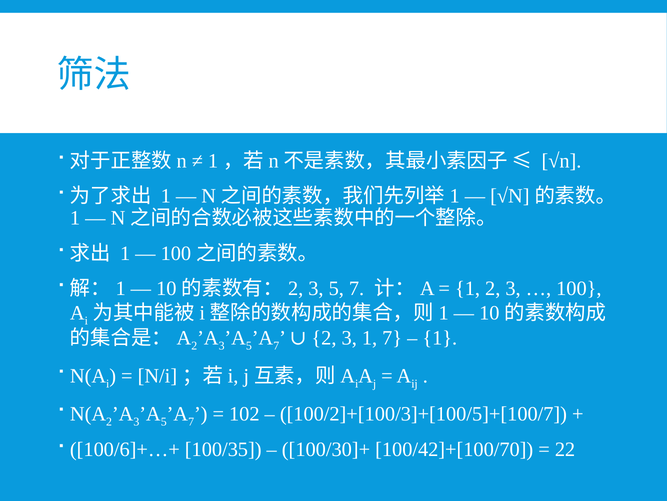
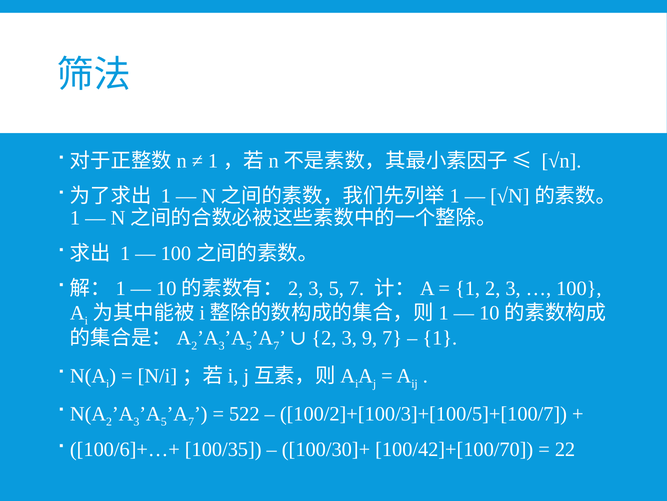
3 1: 1 -> 9
102: 102 -> 522
